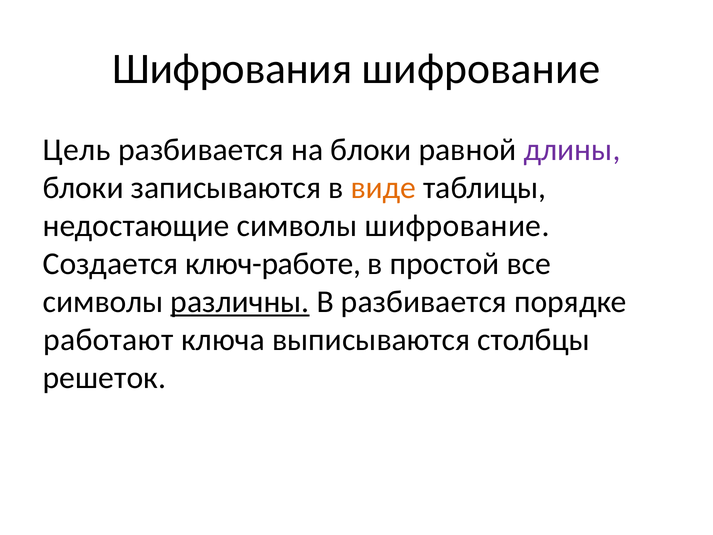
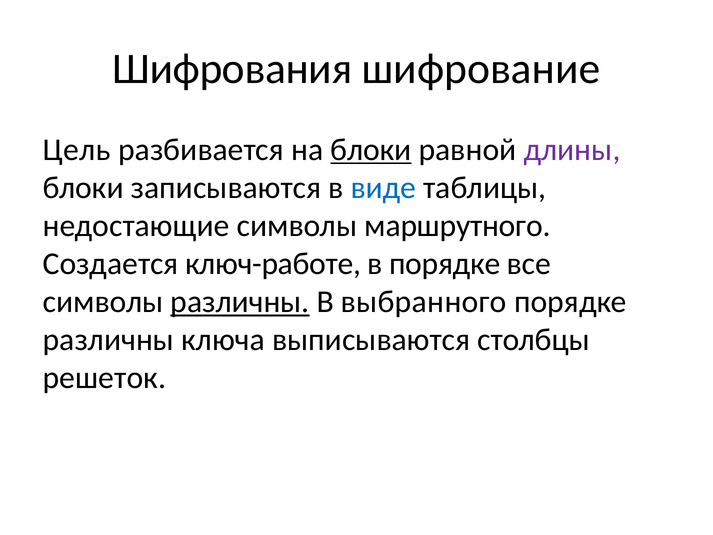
блоки at (371, 150) underline: none -> present
виде colour: orange -> blue
символы шифрование: шифрование -> маршрутного
в простой: простой -> порядке
В разбивается: разбивается -> выбранного
работают at (108, 340): работают -> различны
